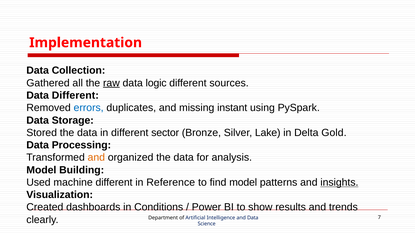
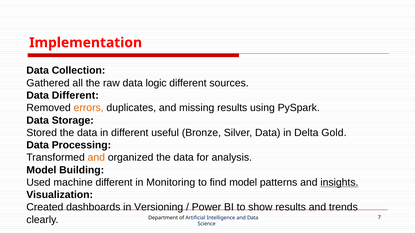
raw underline: present -> none
errors colour: blue -> orange
missing instant: instant -> results
sector: sector -> useful
Silver Lake: Lake -> Data
Reference: Reference -> Monitoring
Conditions: Conditions -> Versioning
